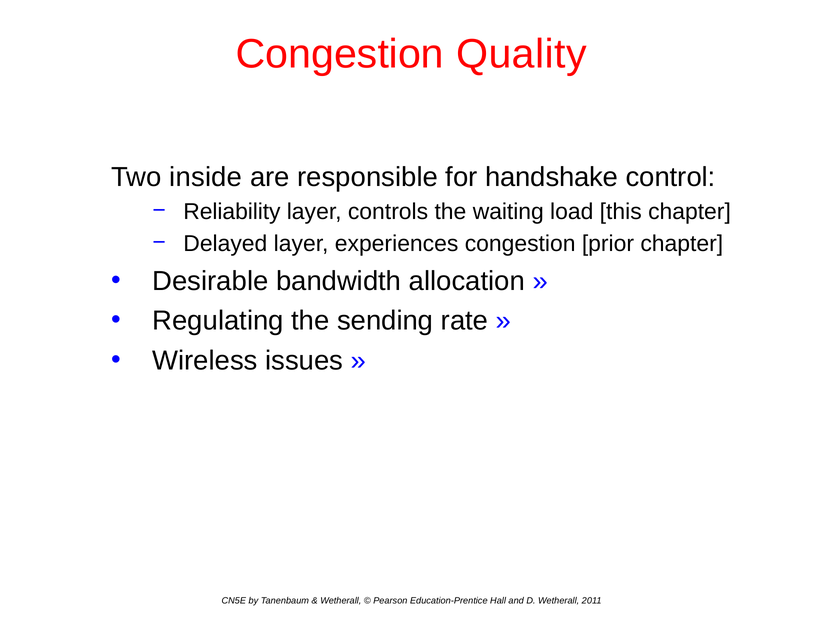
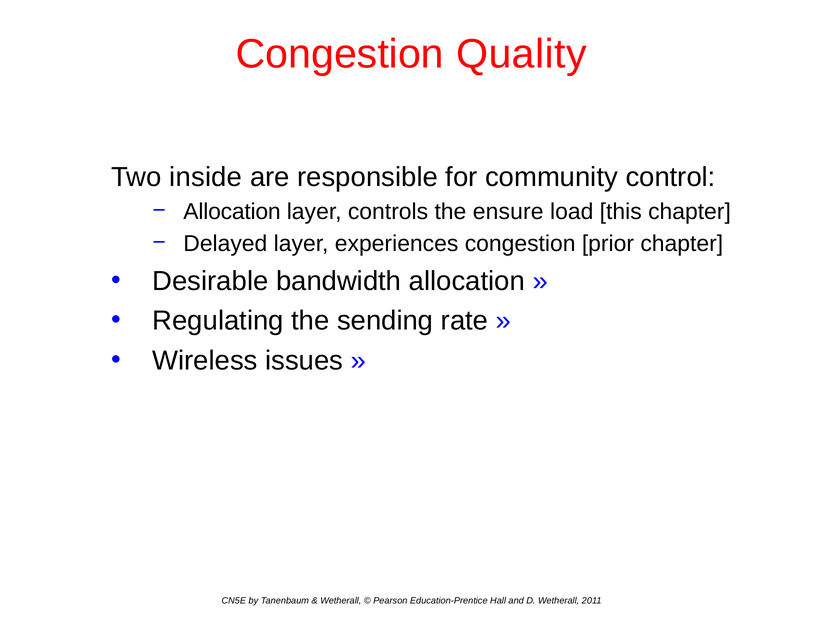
handshake: handshake -> community
Reliability at (232, 212): Reliability -> Allocation
waiting: waiting -> ensure
